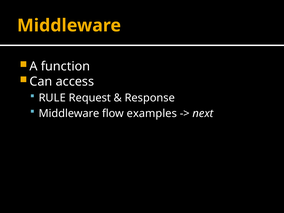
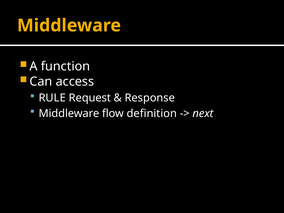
examples: examples -> definition
